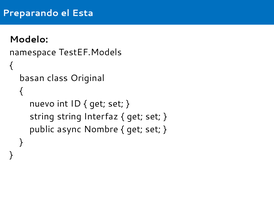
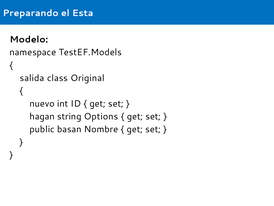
basan: basan -> salida
string at (42, 116): string -> hagan
Interfaz: Interfaz -> Options
async: async -> basan
